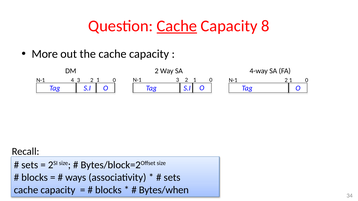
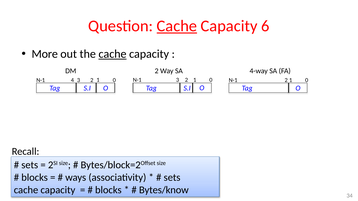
8: 8 -> 6
cache at (112, 54) underline: none -> present
Bytes/when: Bytes/when -> Bytes/know
